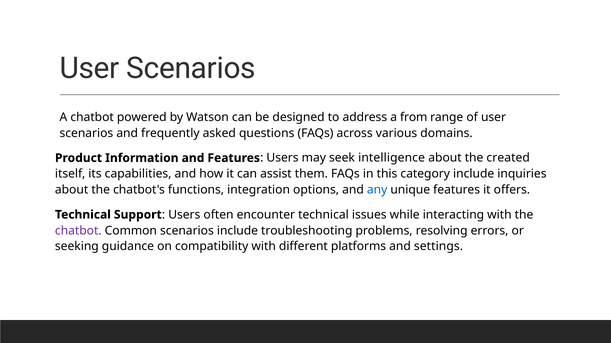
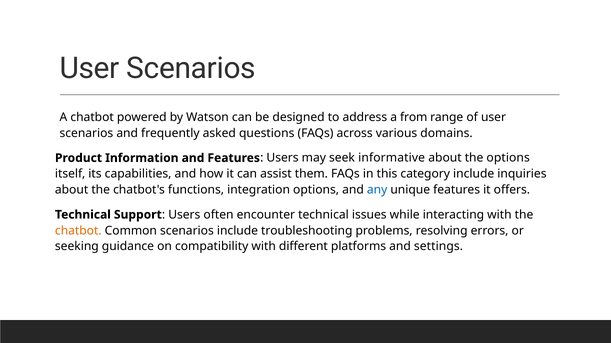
intelligence: intelligence -> informative
the created: created -> options
chatbot at (78, 231) colour: purple -> orange
